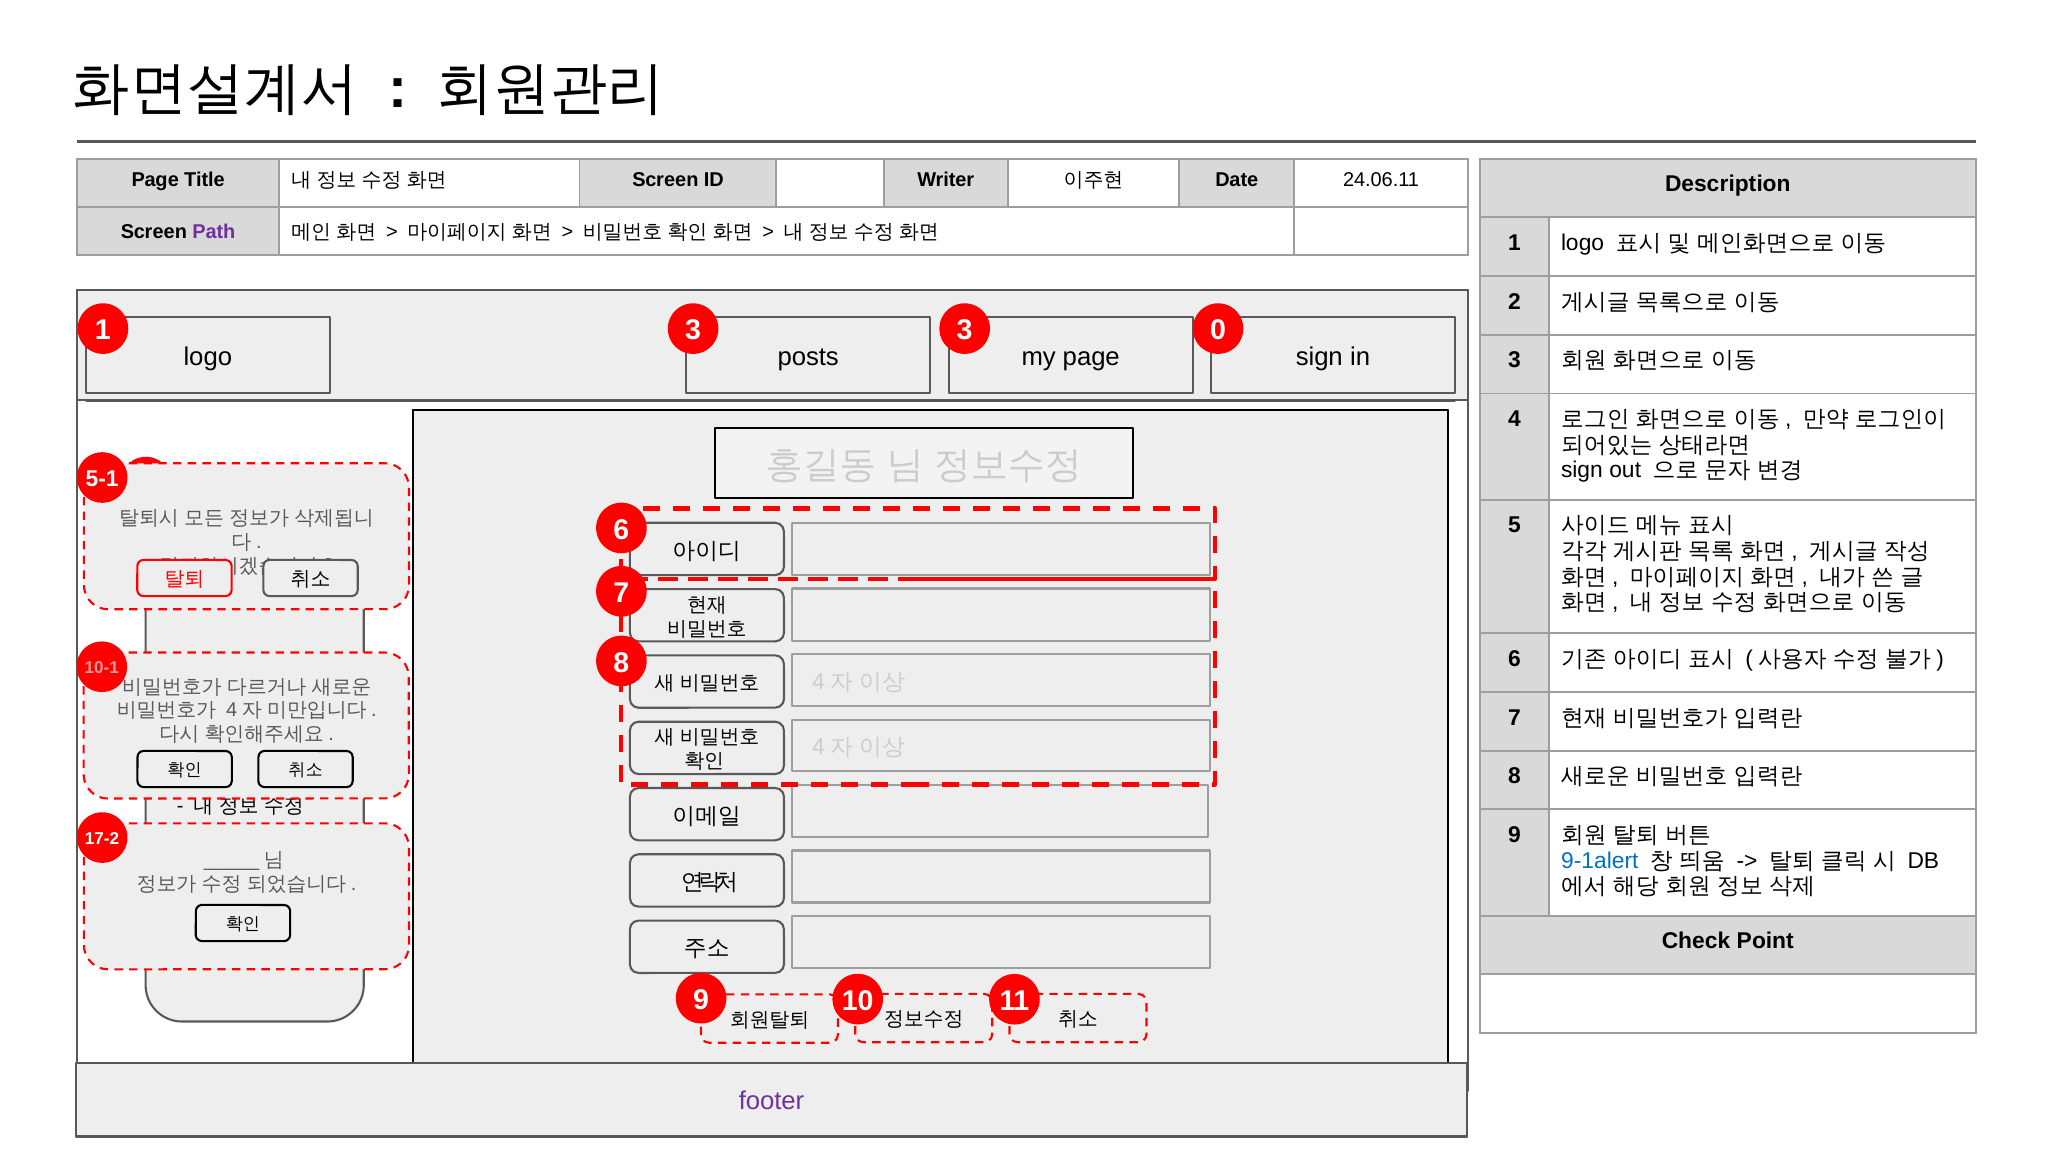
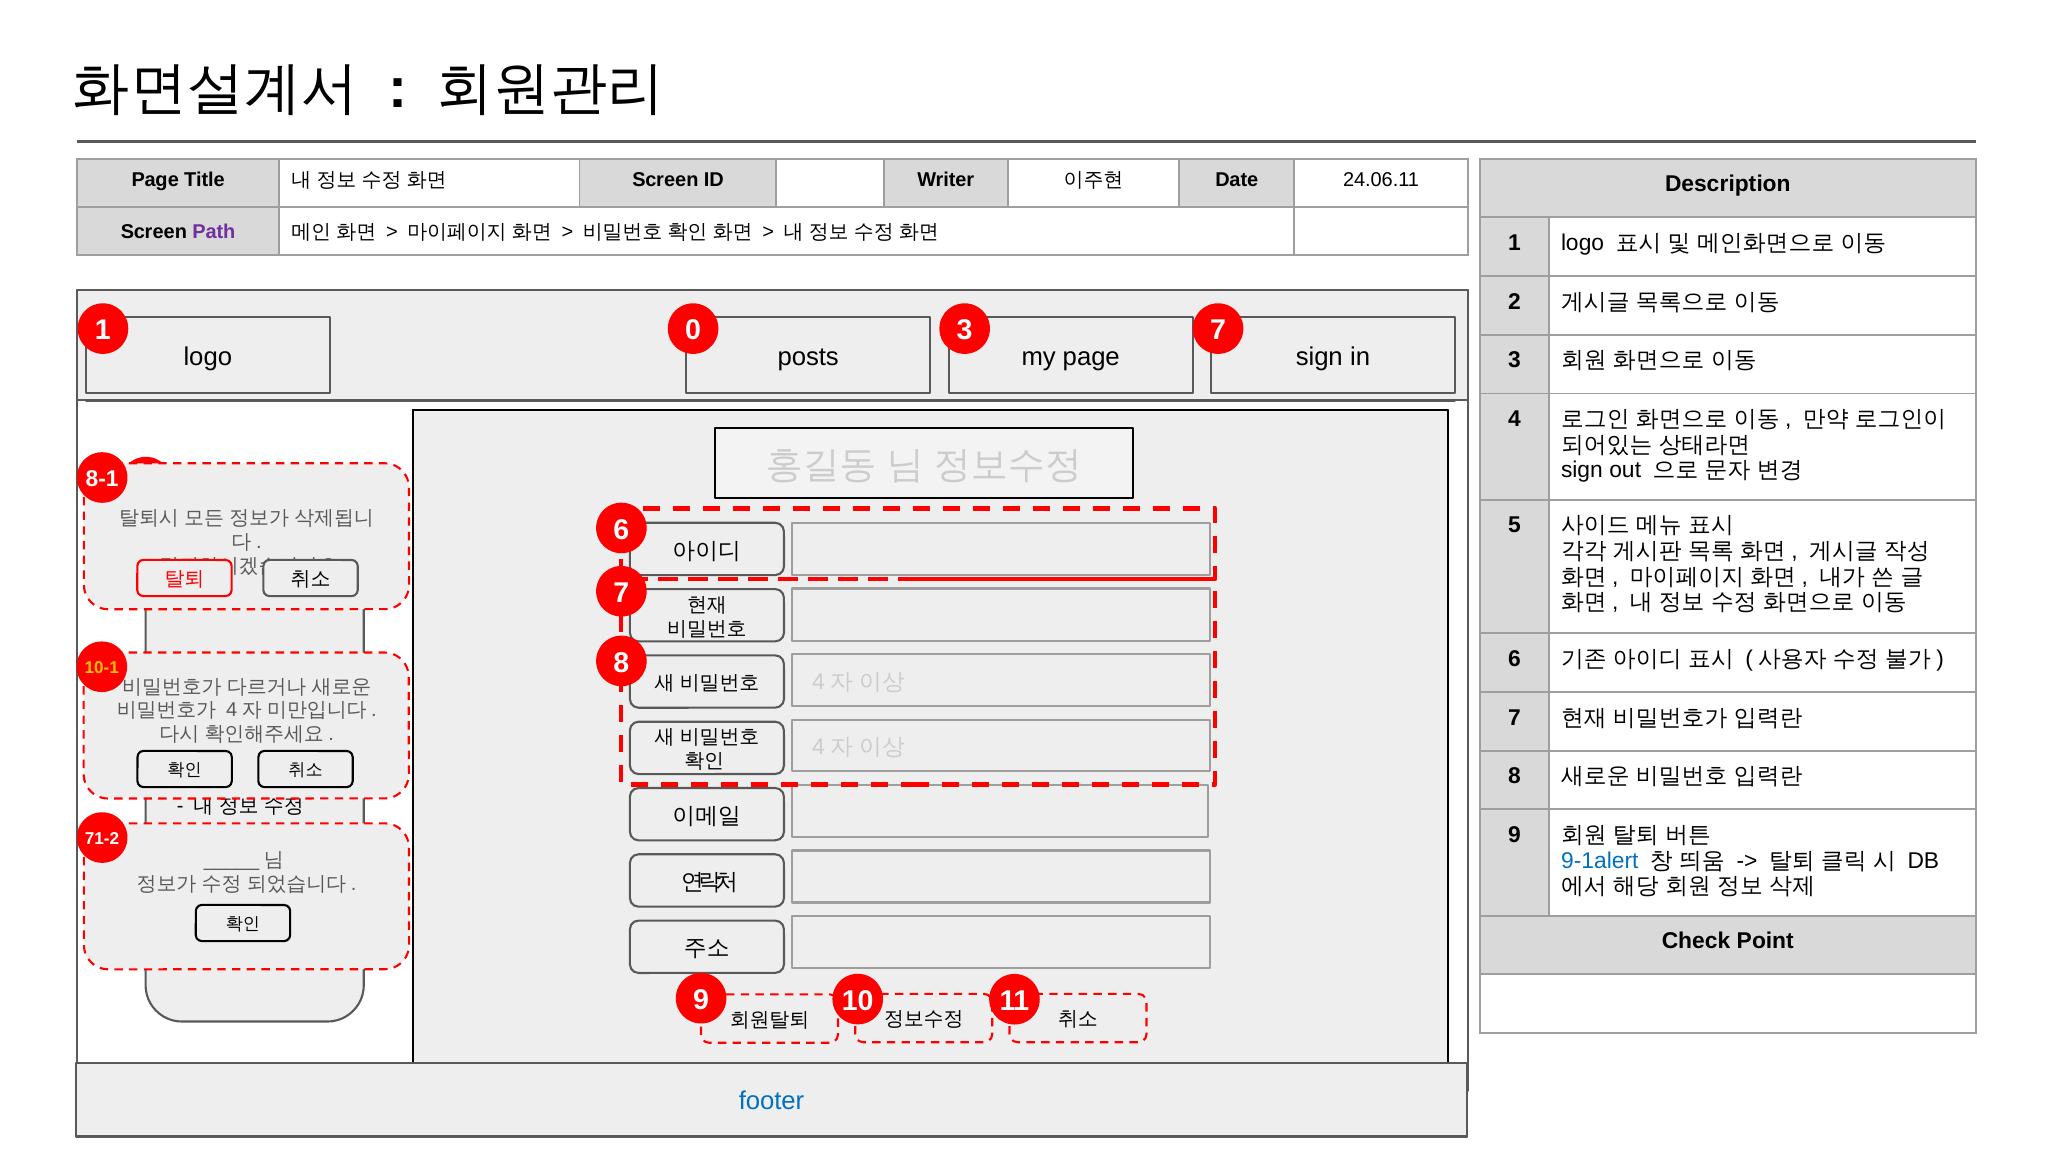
3 at (693, 330): 3 -> 0
0 at (1218, 330): 0 -> 7
5-1: 5-1 -> 8-1
10-1 colour: pink -> yellow
17-2: 17-2 -> 71-2
footer colour: purple -> blue
